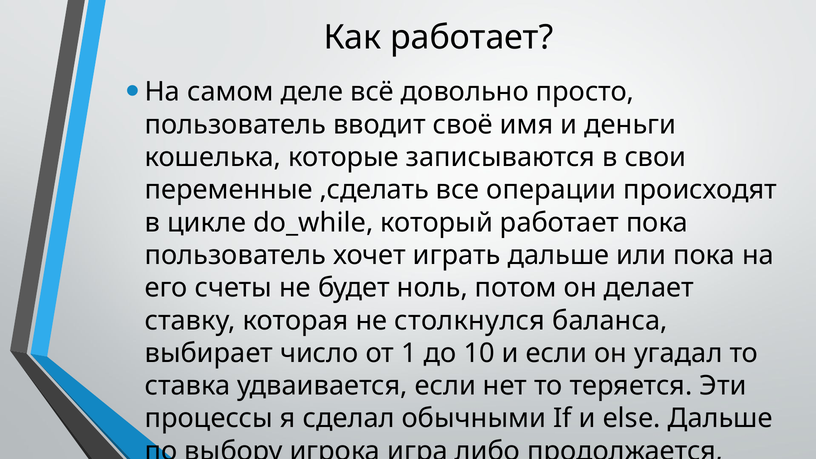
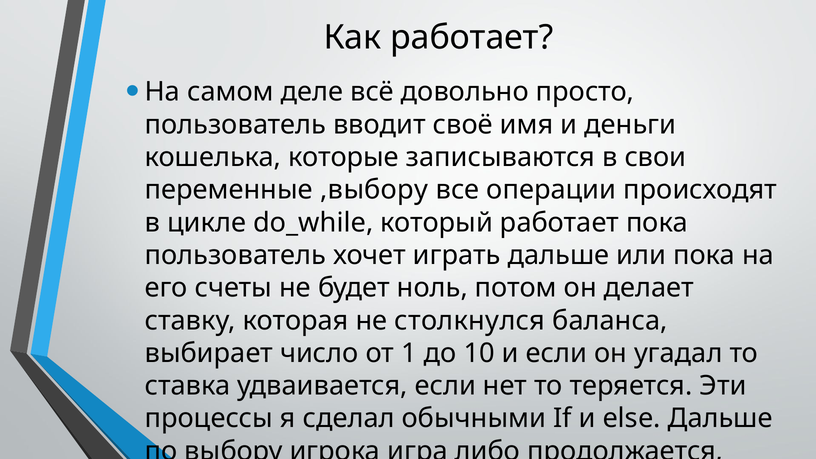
,сделать: ,сделать -> ,выбору
